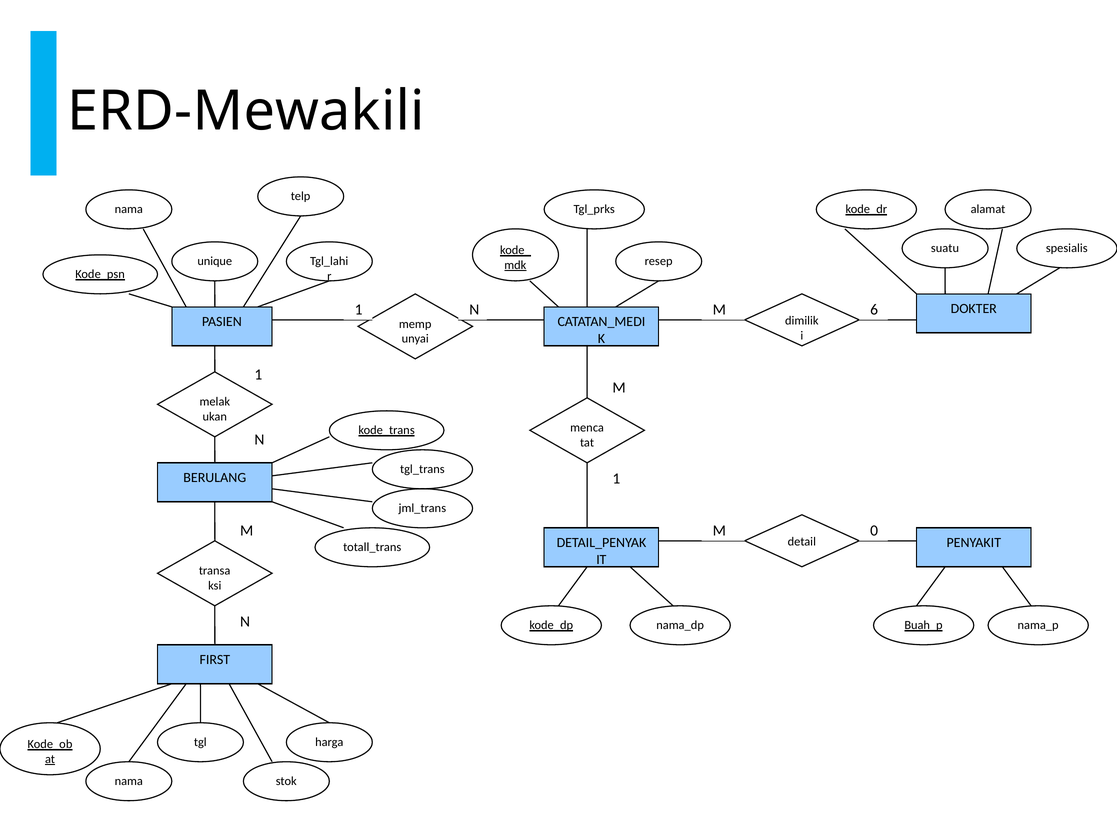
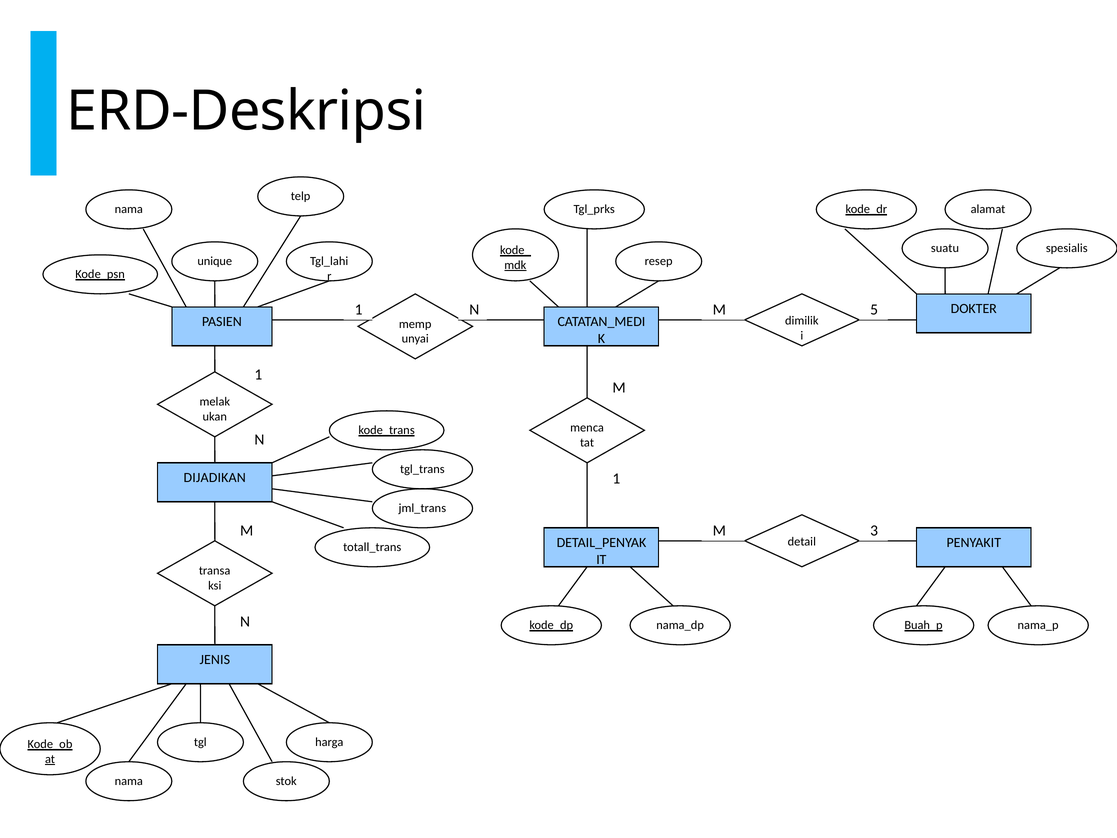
ERD-Mewakili: ERD-Mewakili -> ERD-Deskripsi
6: 6 -> 5
BERULANG: BERULANG -> DIJADIKAN
0: 0 -> 3
FIRST: FIRST -> JENIS
